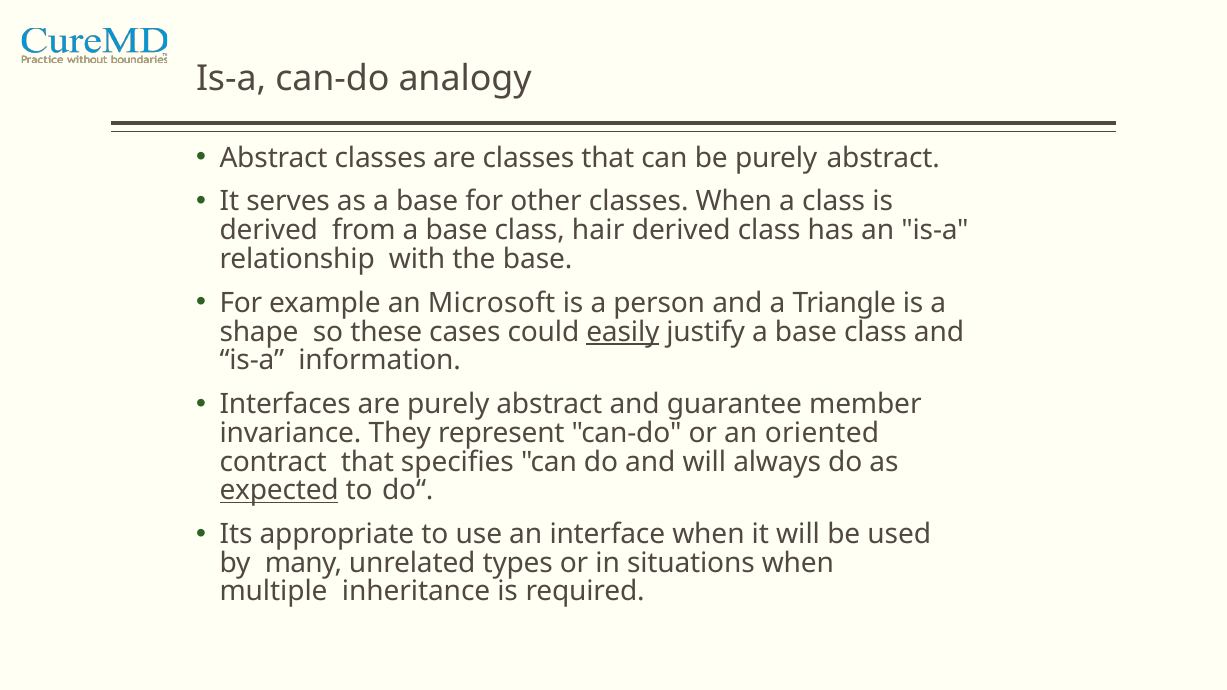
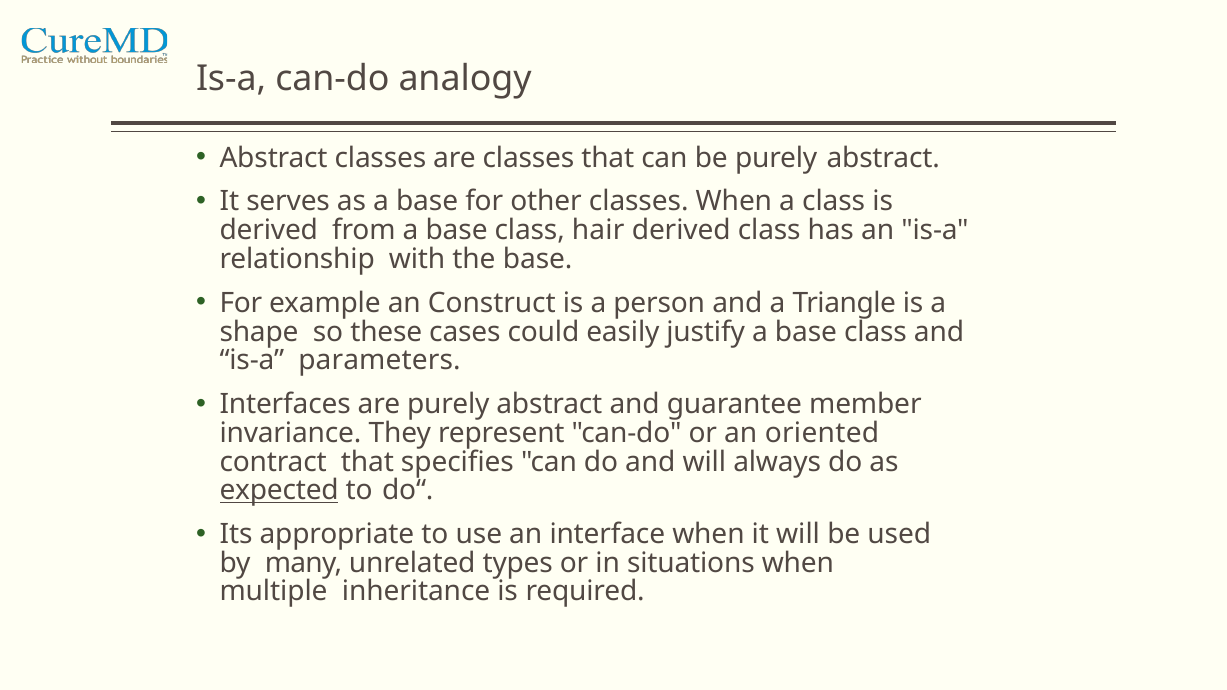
Microsoft: Microsoft -> Construct
easily underline: present -> none
information: information -> parameters
